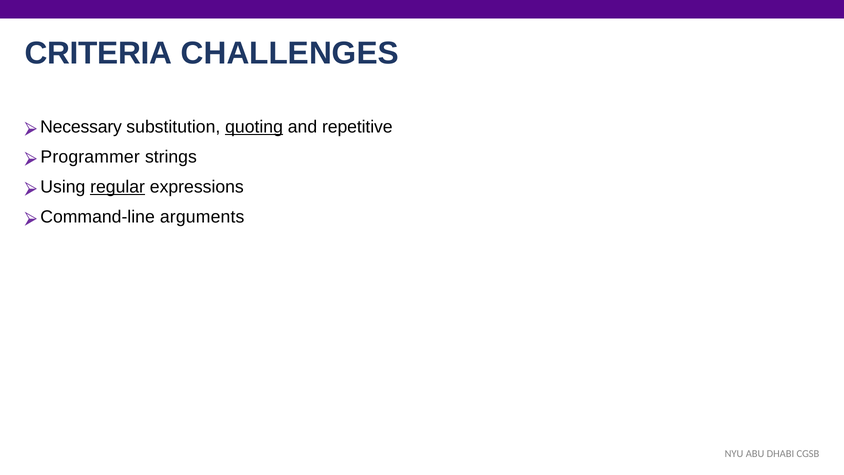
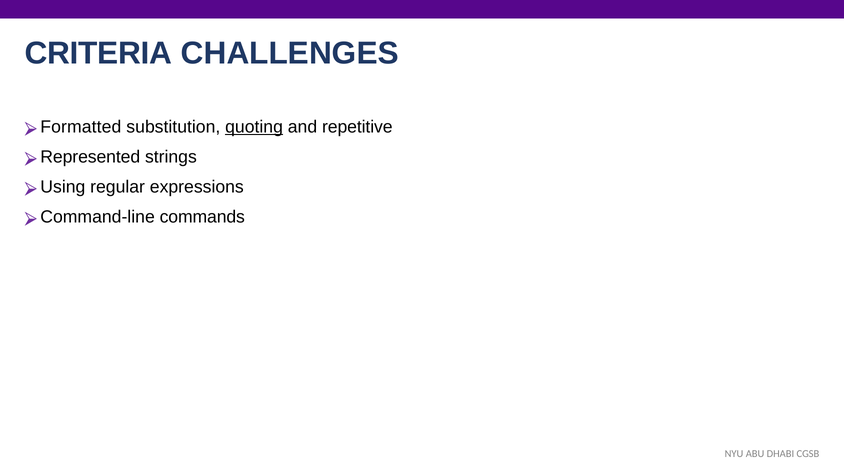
Necessary: Necessary -> Formatted
Programmer: Programmer -> Represented
regular underline: present -> none
arguments: arguments -> commands
